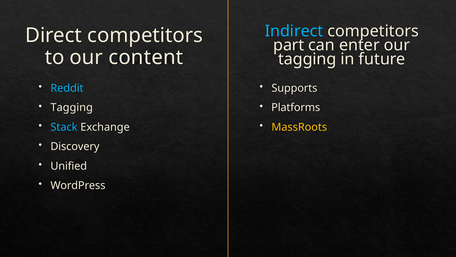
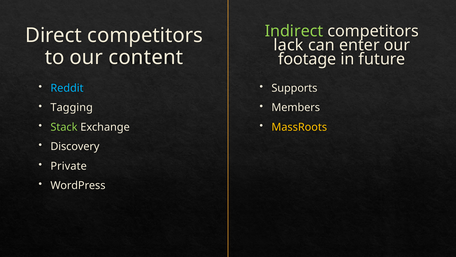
Indirect colour: light blue -> light green
part: part -> lack
tagging at (307, 59): tagging -> footage
Platforms: Platforms -> Members
Stack colour: light blue -> light green
Unified: Unified -> Private
